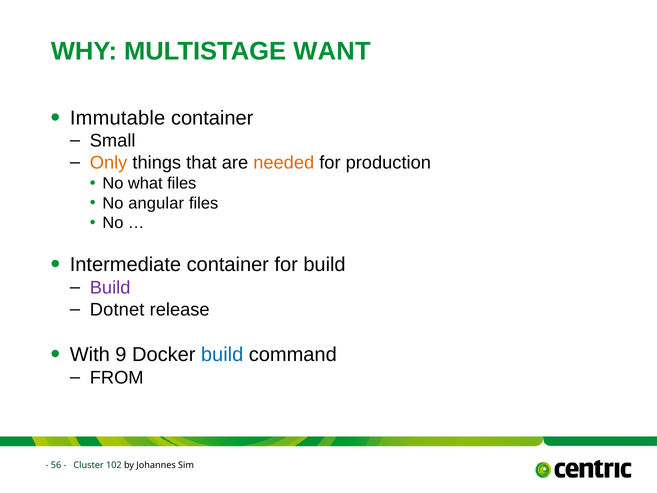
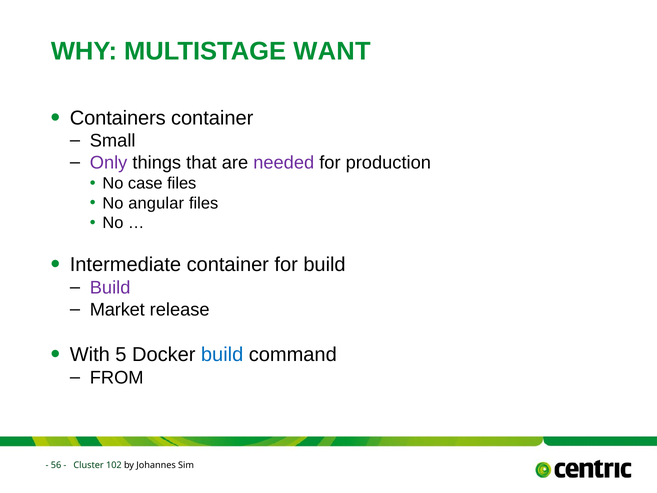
Immutable: Immutable -> Containers
Only colour: orange -> purple
needed colour: orange -> purple
what: what -> case
Dotnet: Dotnet -> Market
9: 9 -> 5
